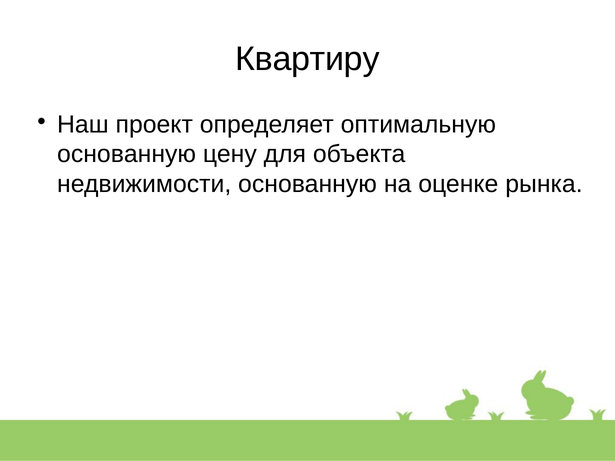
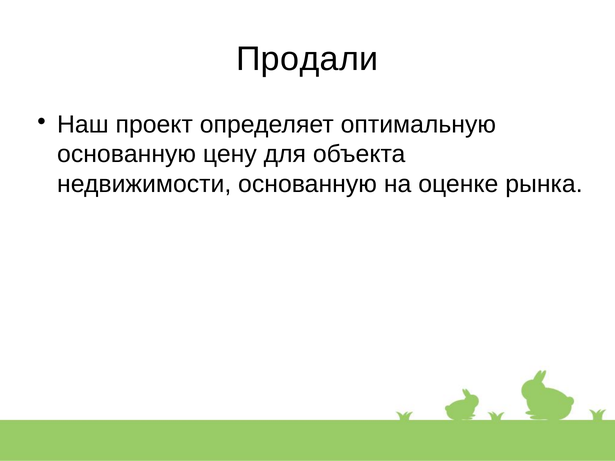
Квартиру: Квартиру -> Продали
